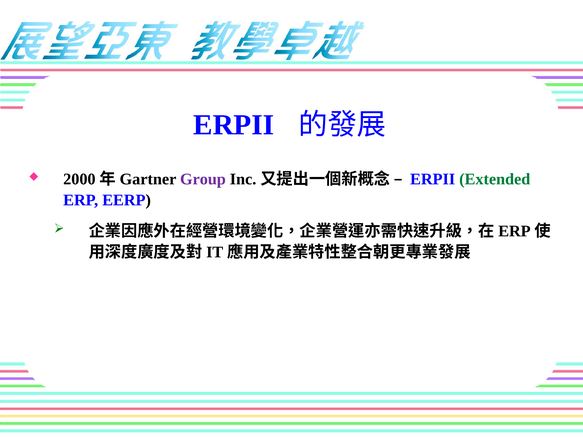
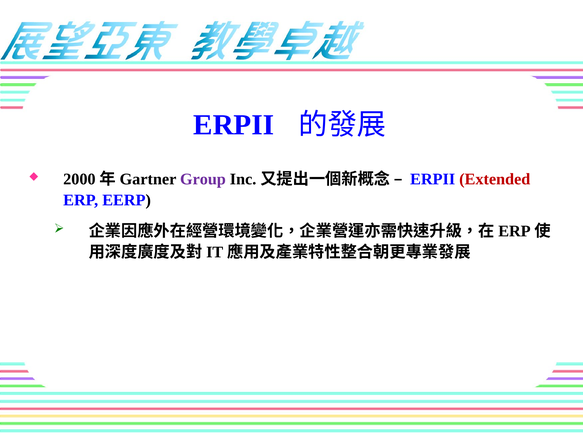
Extended colour: green -> red
